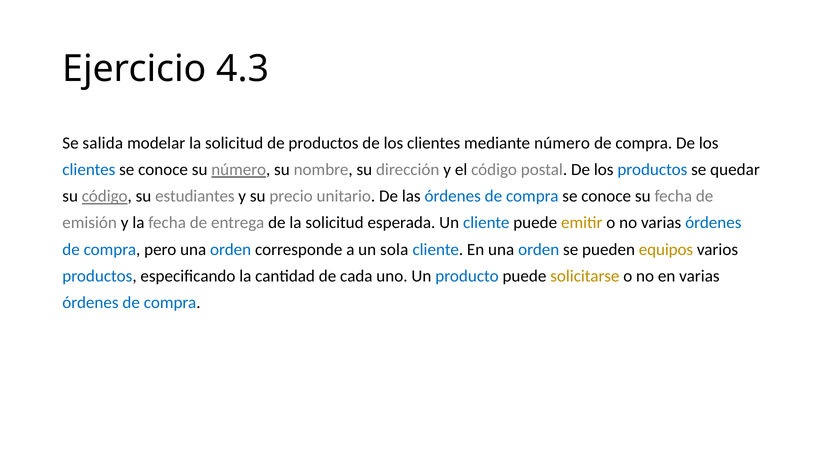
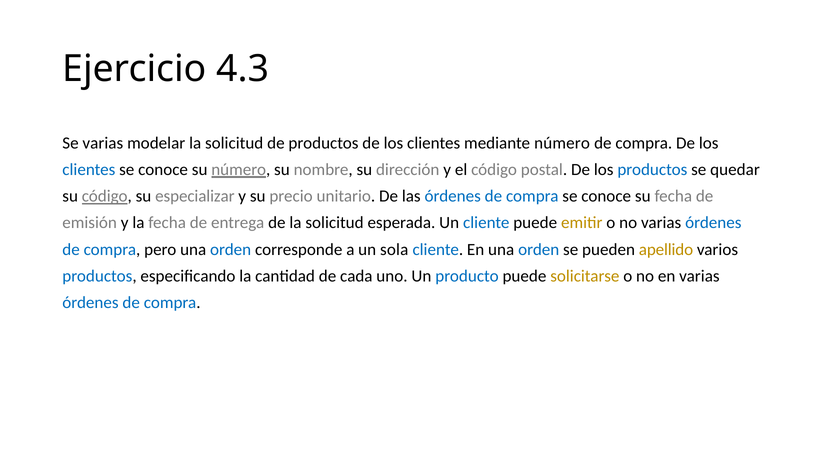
Se salida: salida -> varias
estudiantes: estudiantes -> especializar
equipos: equipos -> apellido
